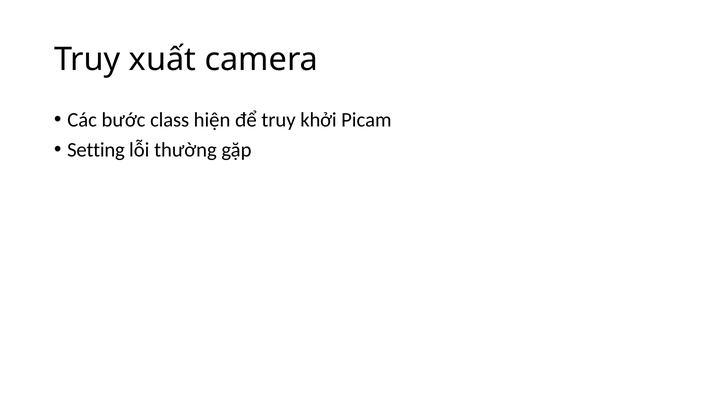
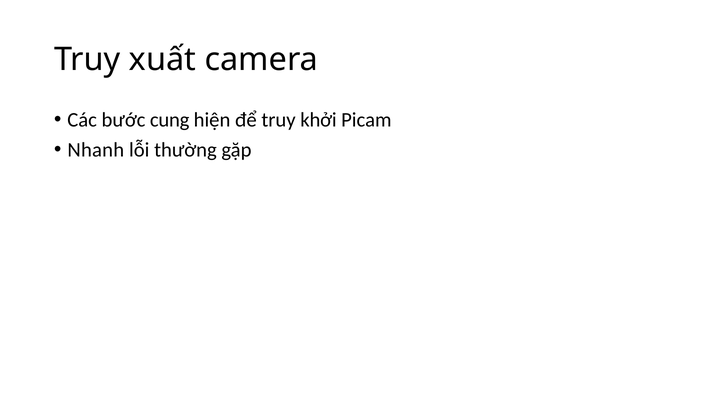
class: class -> cung
Setting: Setting -> Nhanh
